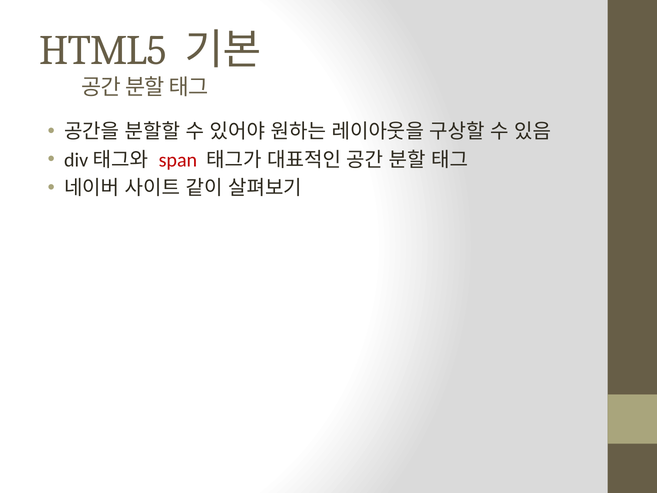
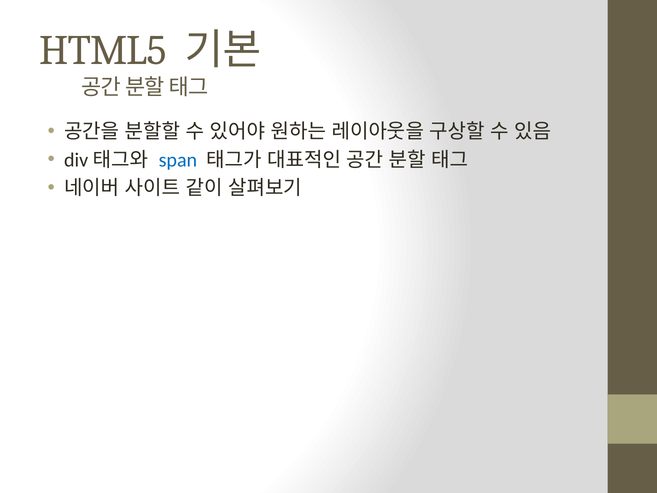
span colour: red -> blue
